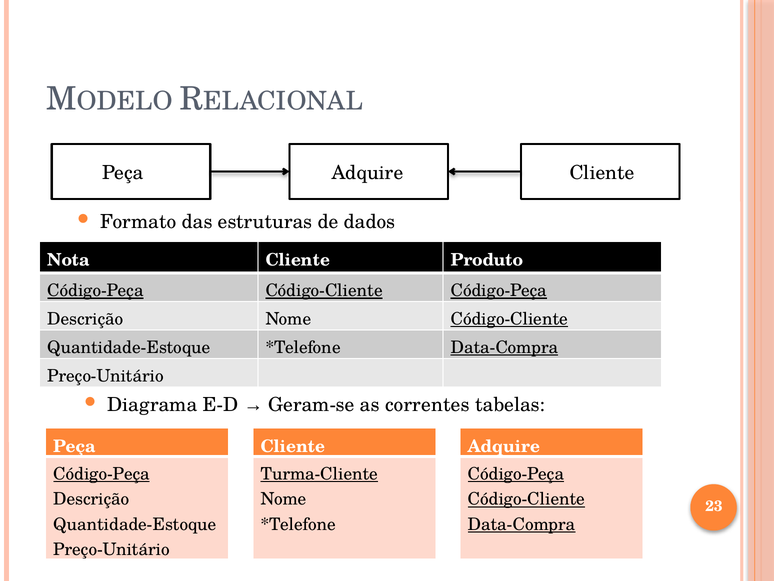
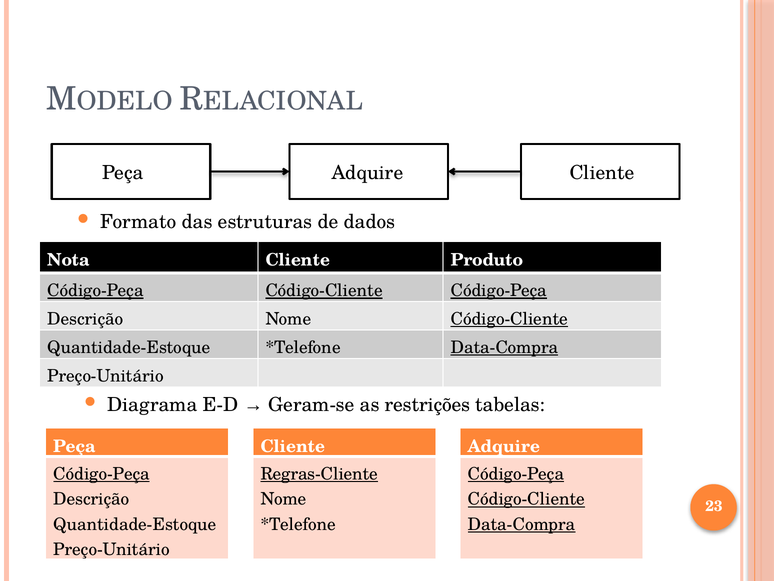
correntes: correntes -> restrições
Turma-Cliente: Turma-Cliente -> Regras-Cliente
